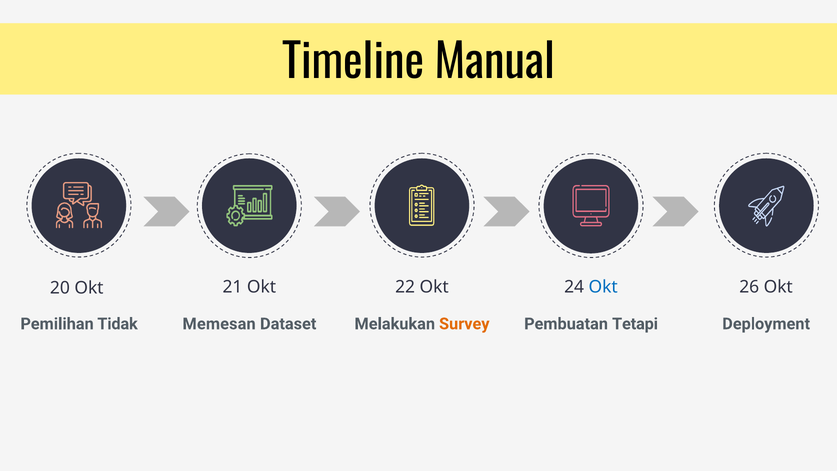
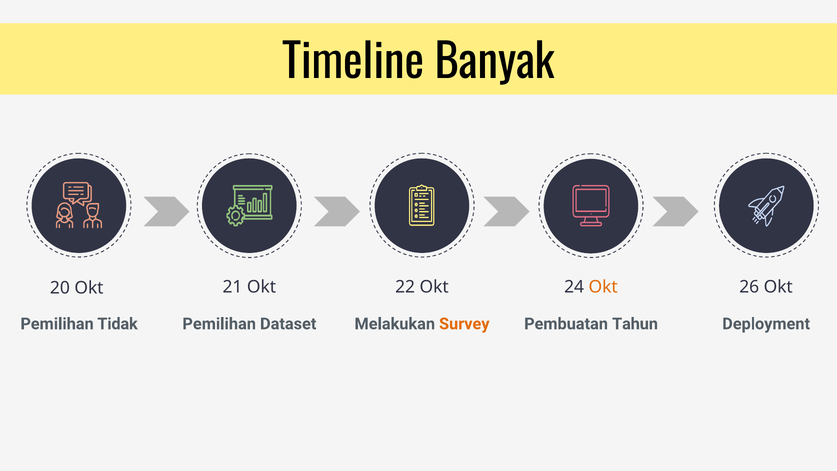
Manual: Manual -> Banyak
Okt at (603, 287) colour: blue -> orange
Memesan at (219, 324): Memesan -> Pemilihan
Tetapi: Tetapi -> Tahun
